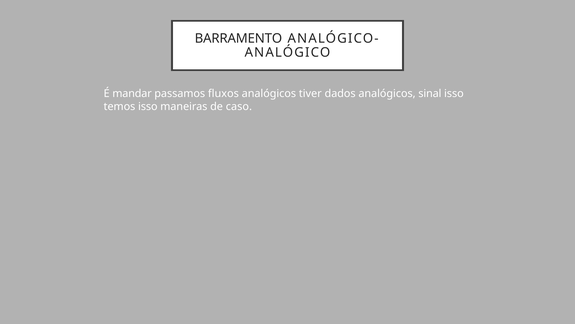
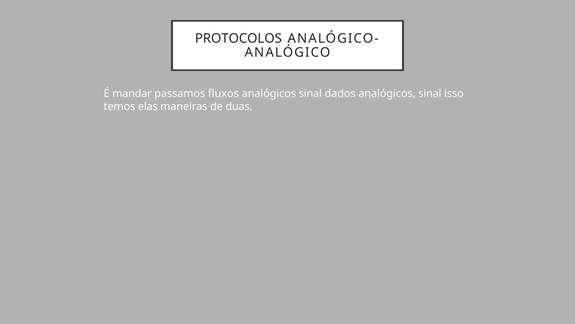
BARRAMENTO: BARRAMENTO -> PROTOCOLOS
tiver at (310, 93): tiver -> sinal
temos isso: isso -> elas
caso: caso -> duas
